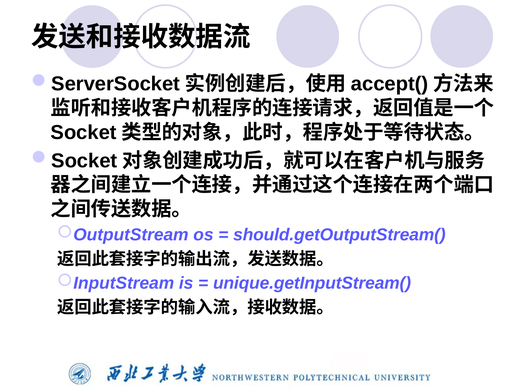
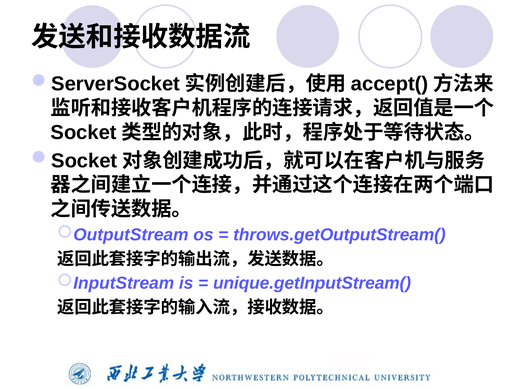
should.getOutputStream(: should.getOutputStream( -> throws.getOutputStream(
